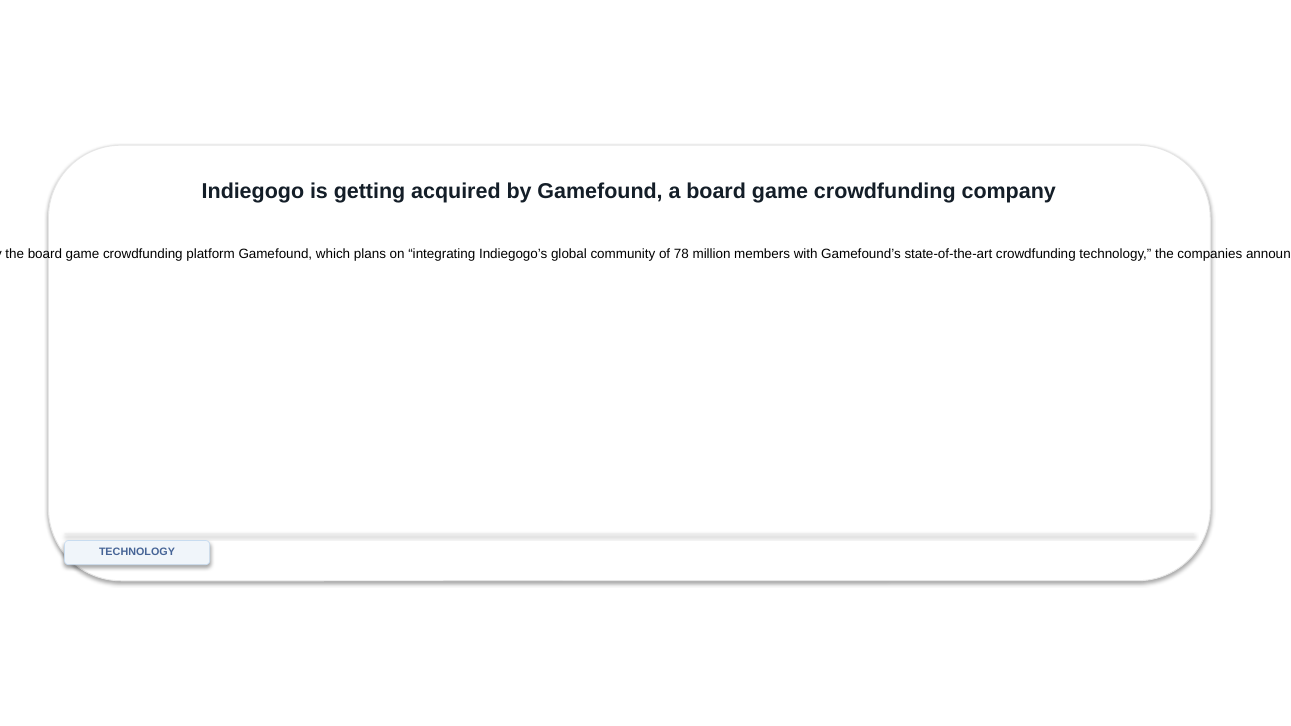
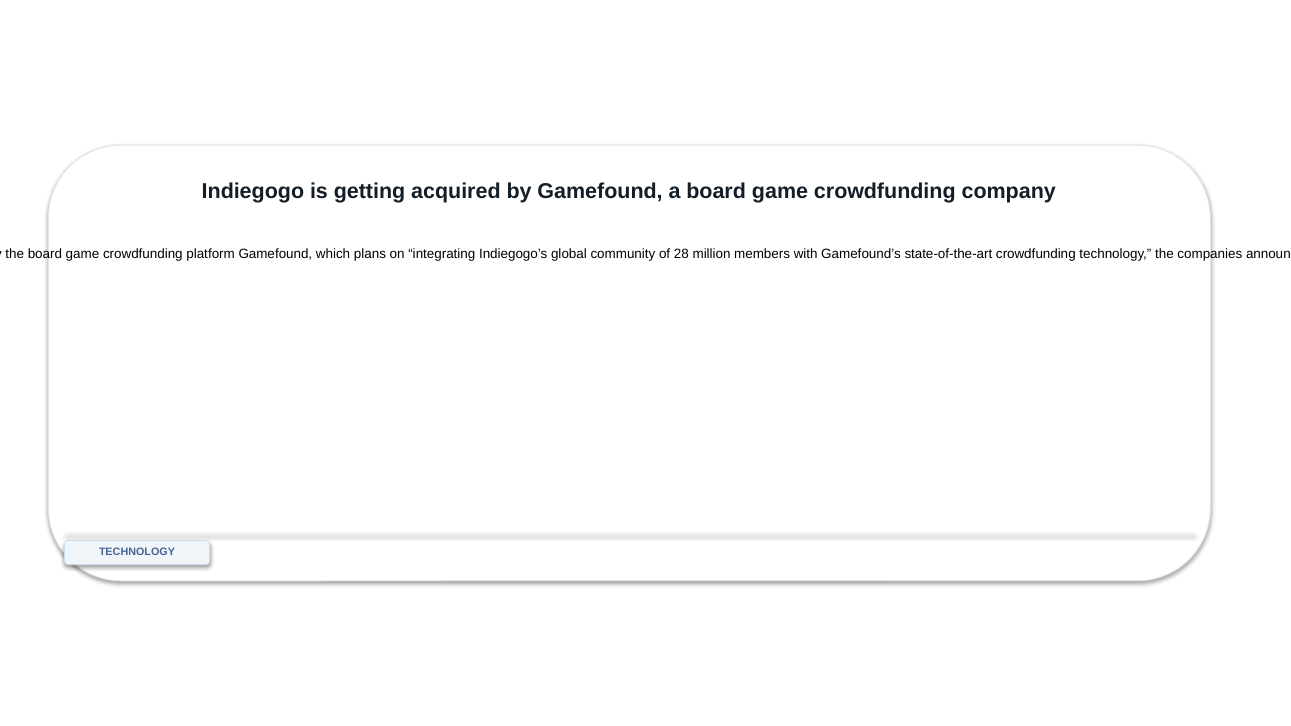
78: 78 -> 28
